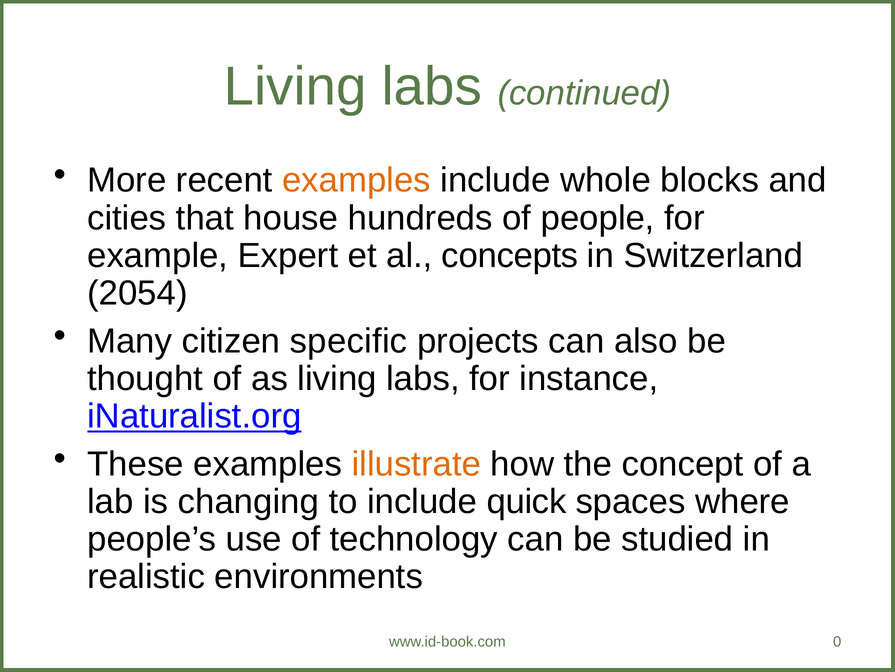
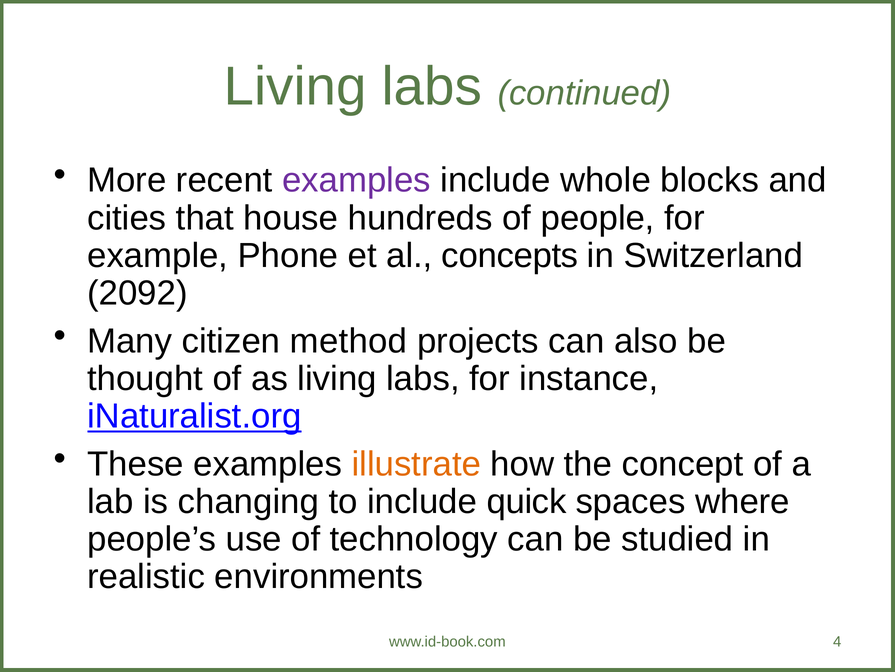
examples at (356, 180) colour: orange -> purple
Expert: Expert -> Phone
2054: 2054 -> 2092
specific: specific -> method
0: 0 -> 4
